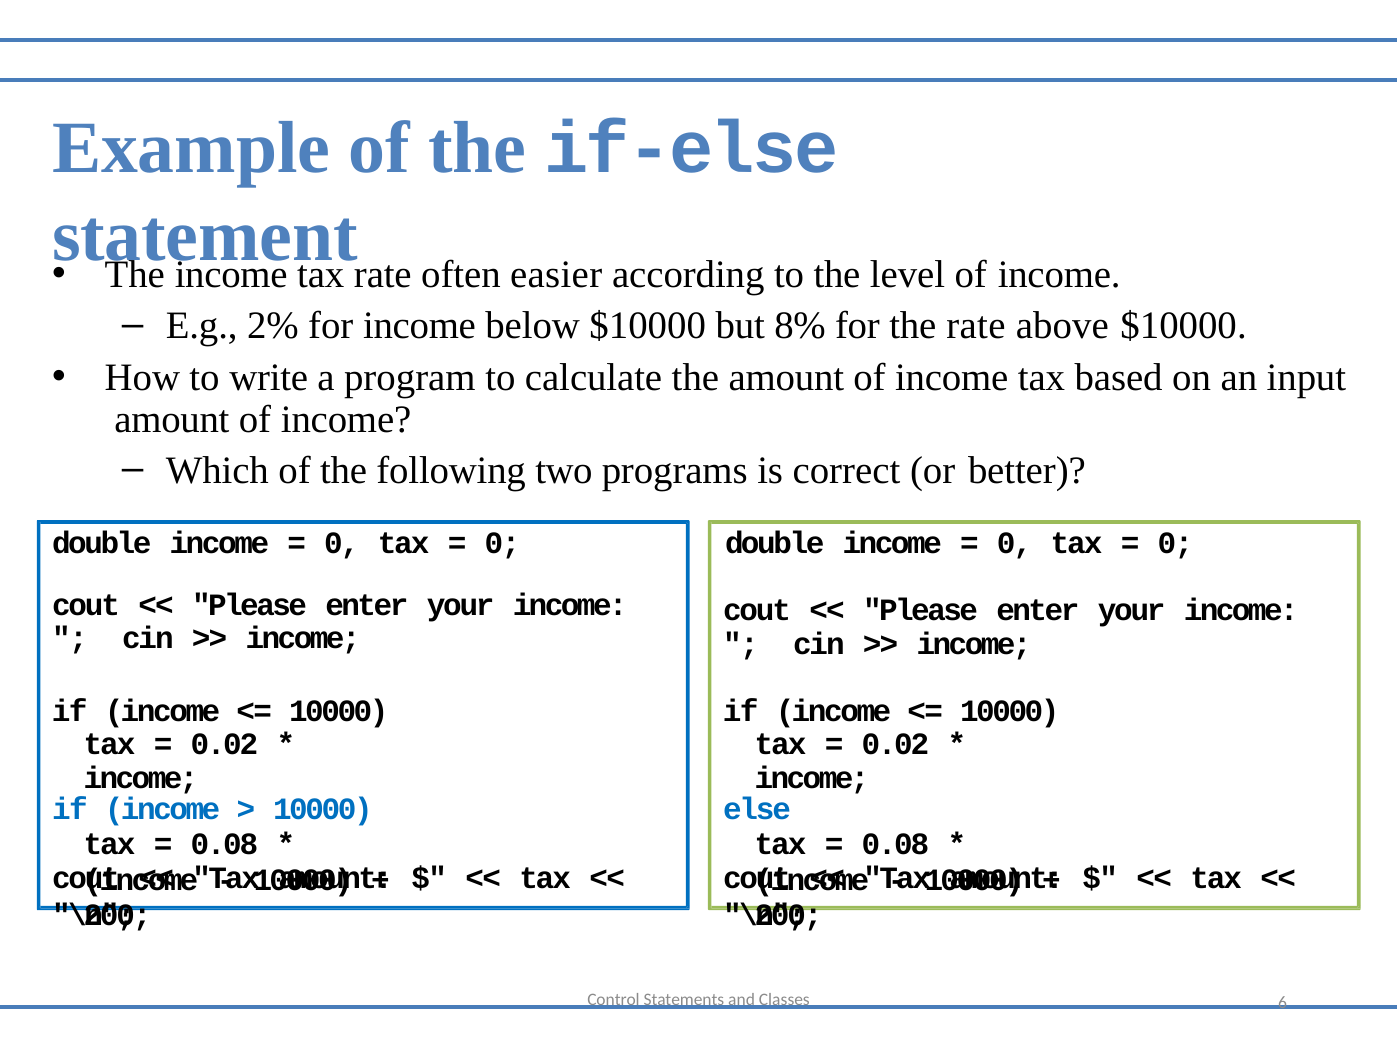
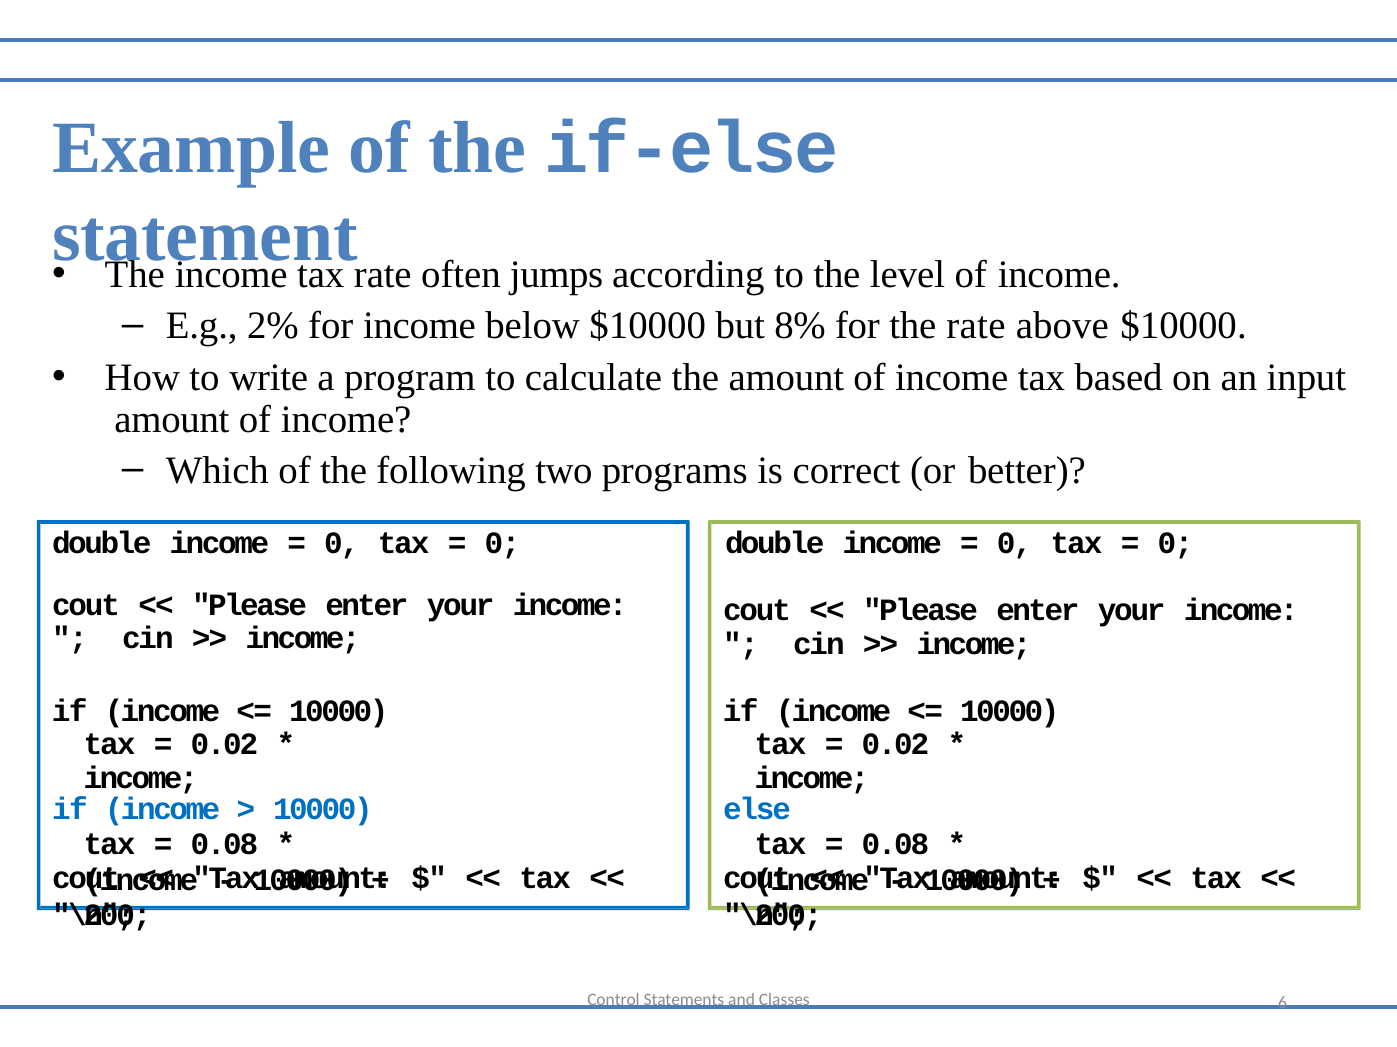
easier: easier -> jumps
